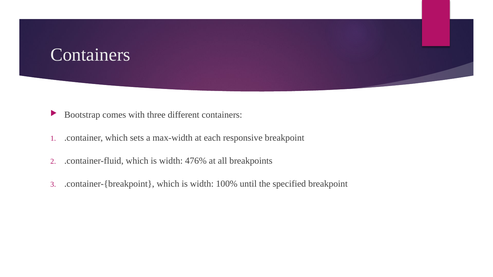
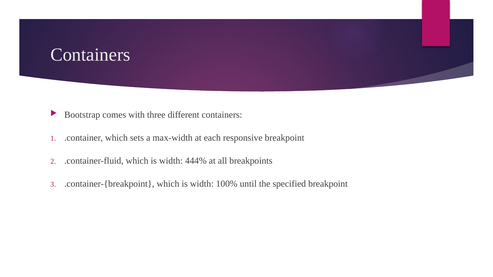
476%: 476% -> 444%
